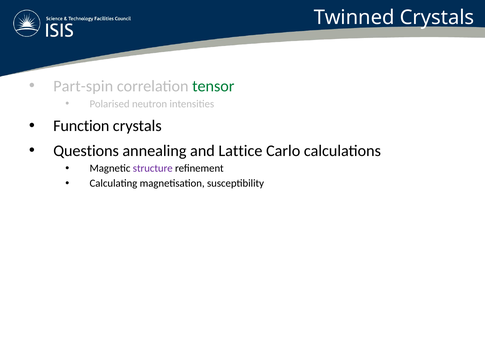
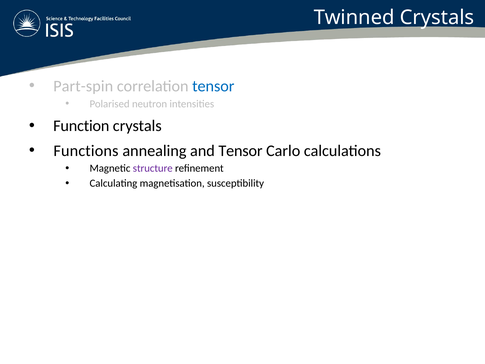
tensor at (213, 86) colour: green -> blue
Questions: Questions -> Functions
and Lattice: Lattice -> Tensor
